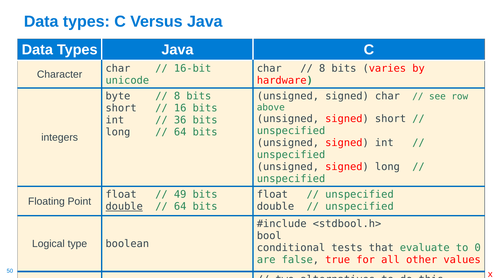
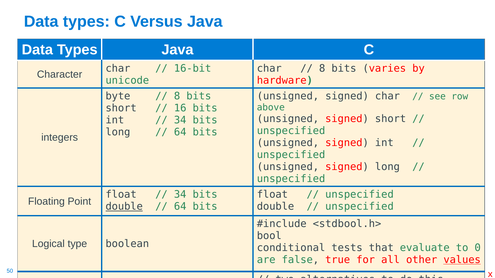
36 at (180, 120): 36 -> 34
49 at (180, 195): 49 -> 34
values underline: none -> present
